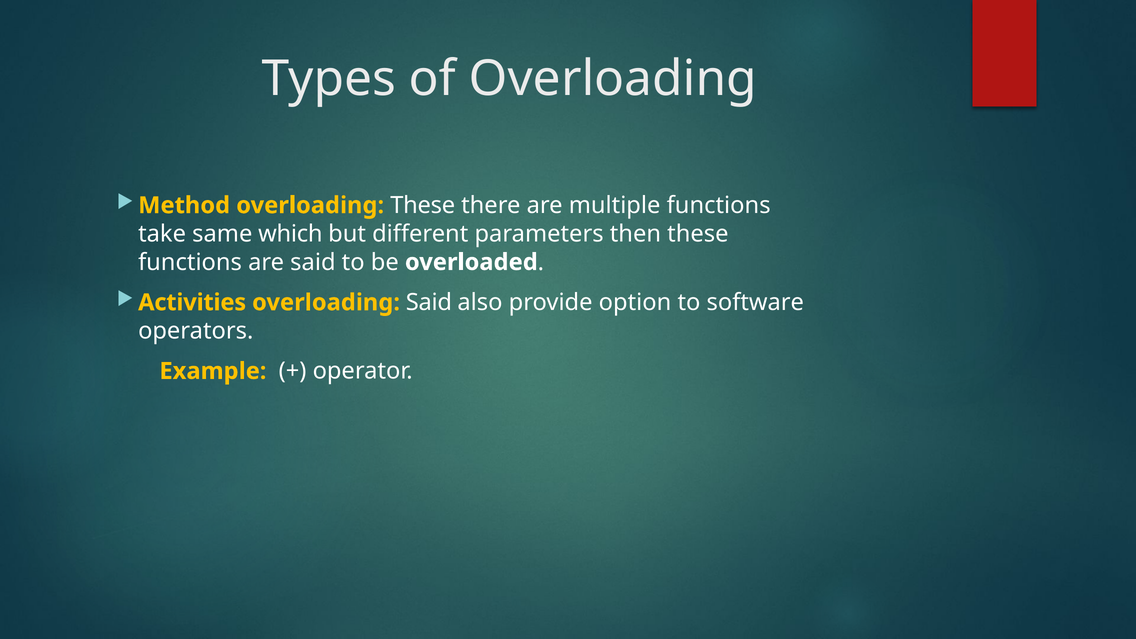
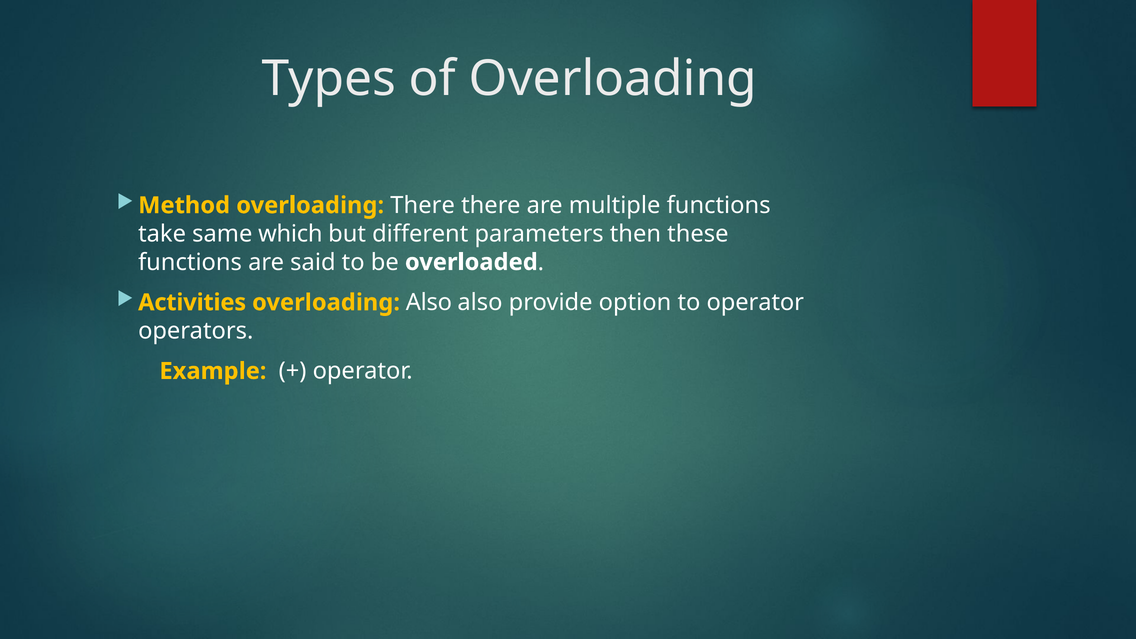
overloading These: These -> There
overloading Said: Said -> Also
to software: software -> operator
